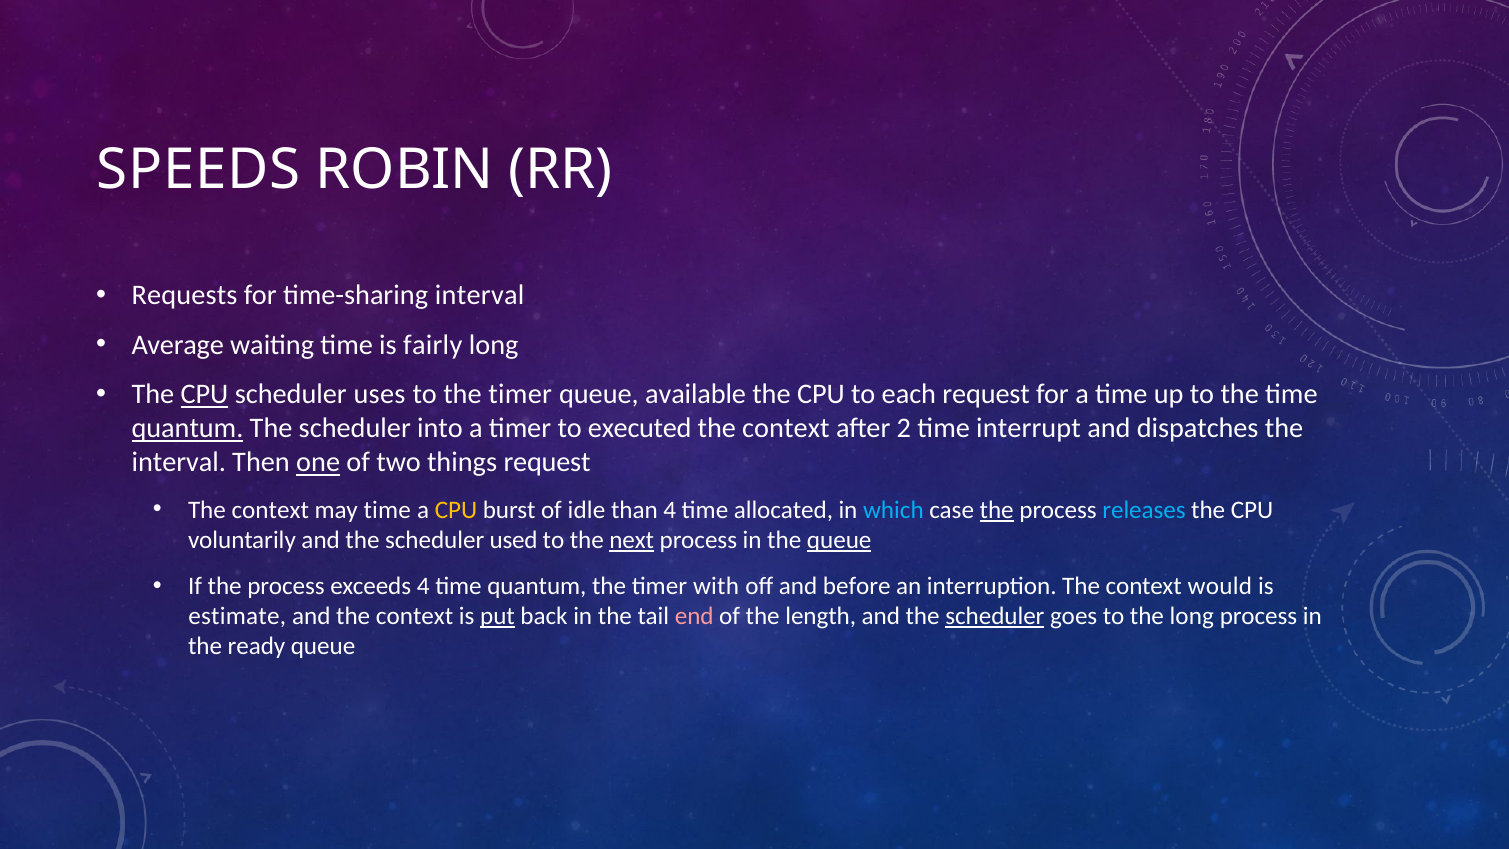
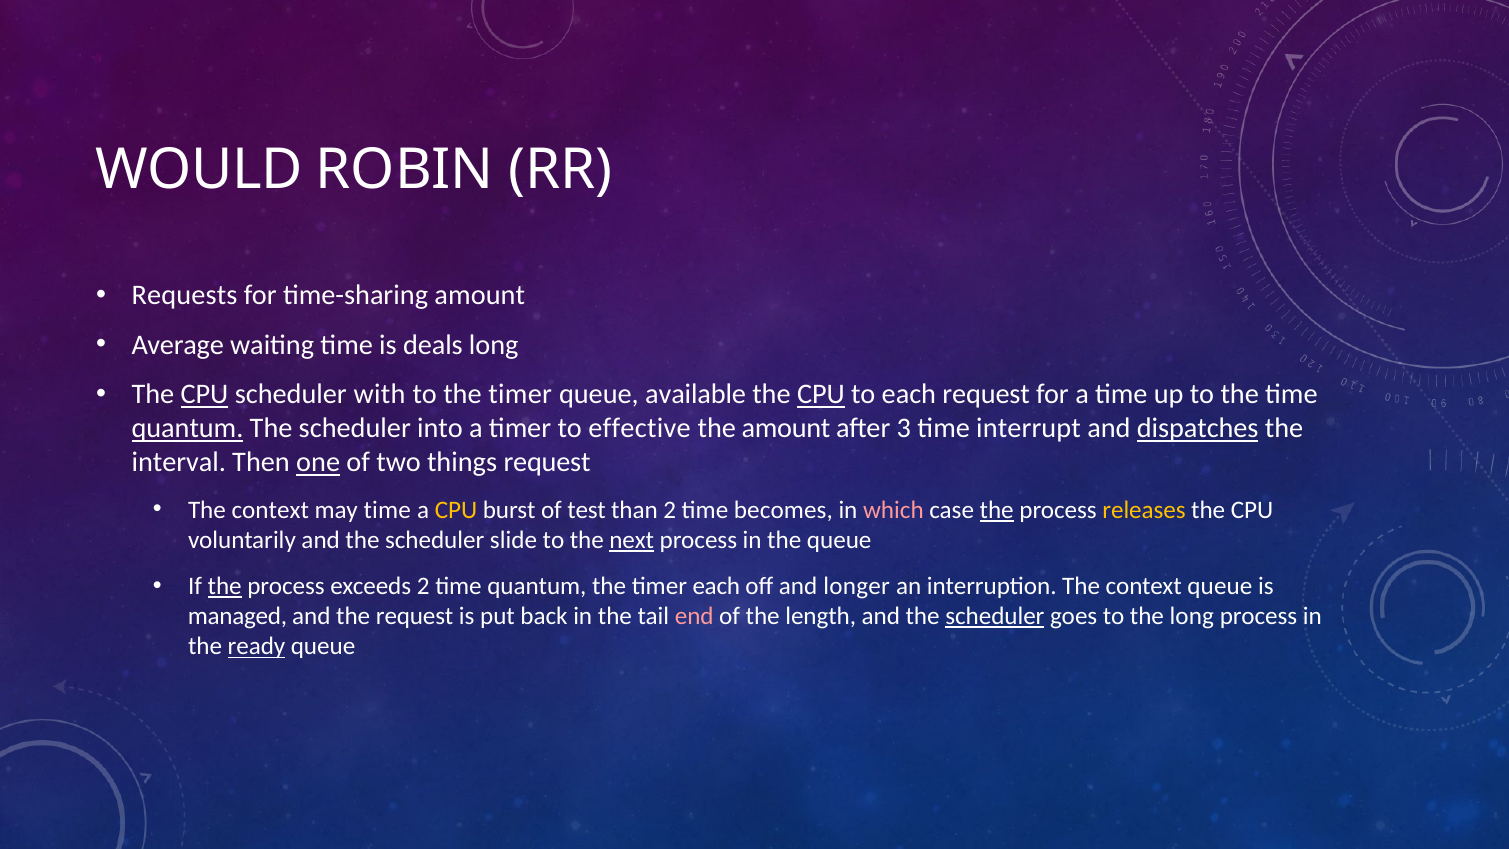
SPEEDS: SPEEDS -> WOULD
time-sharing interval: interval -> amount
fairly: fairly -> deals
uses: uses -> with
CPU at (821, 395) underline: none -> present
executed: executed -> effective
context at (786, 428): context -> amount
2: 2 -> 3
dispatches underline: none -> present
idle: idle -> test
than 4: 4 -> 2
allocated: allocated -> becomes
which colour: light blue -> pink
releases colour: light blue -> yellow
used: used -> slide
queue at (839, 540) underline: present -> none
the at (225, 586) underline: none -> present
exceeds 4: 4 -> 2
timer with: with -> each
before: before -> longer
context would: would -> queue
estimate: estimate -> managed
and the context: context -> request
put underline: present -> none
ready underline: none -> present
